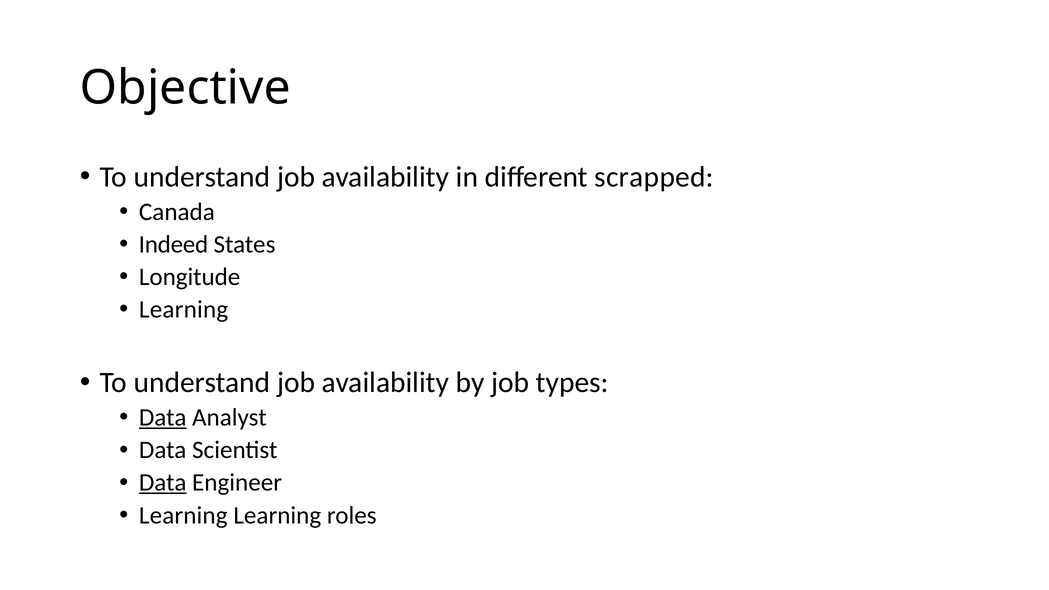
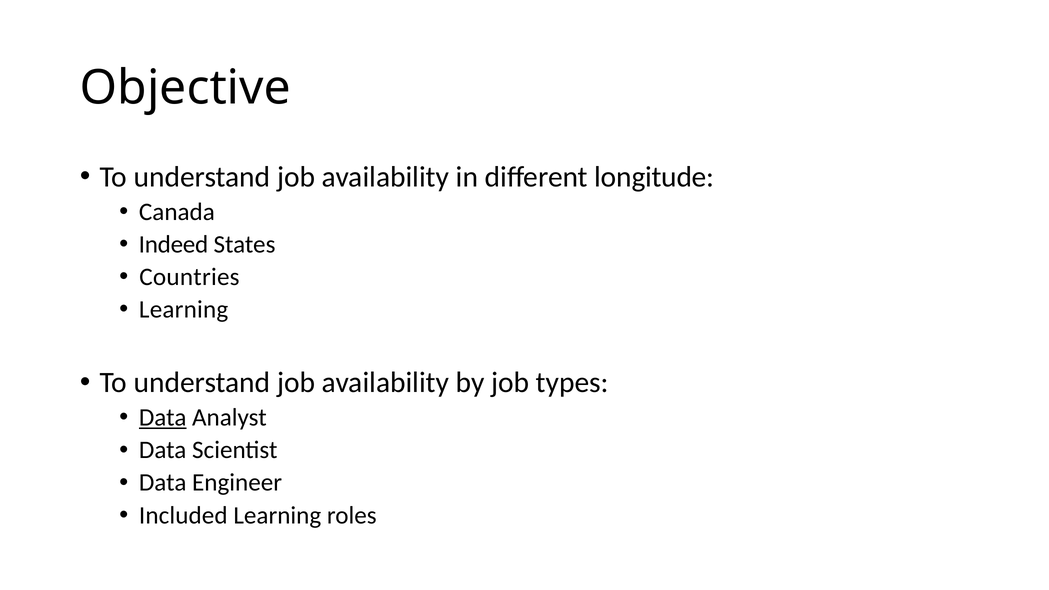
scrapped: scrapped -> longitude
Longitude: Longitude -> Countries
Data at (163, 483) underline: present -> none
Learning at (183, 515): Learning -> Included
